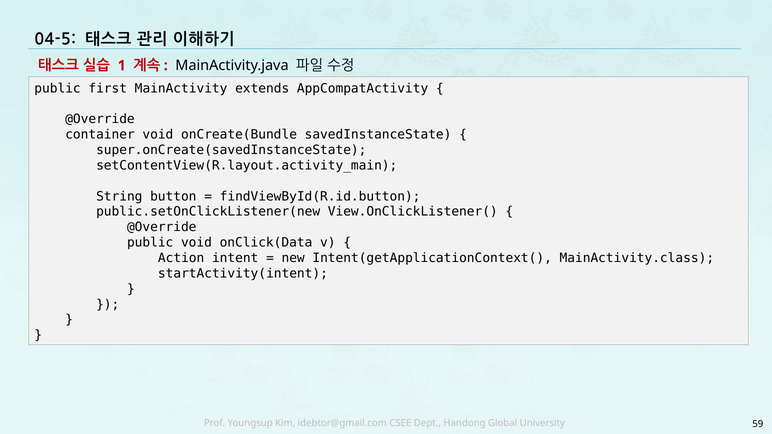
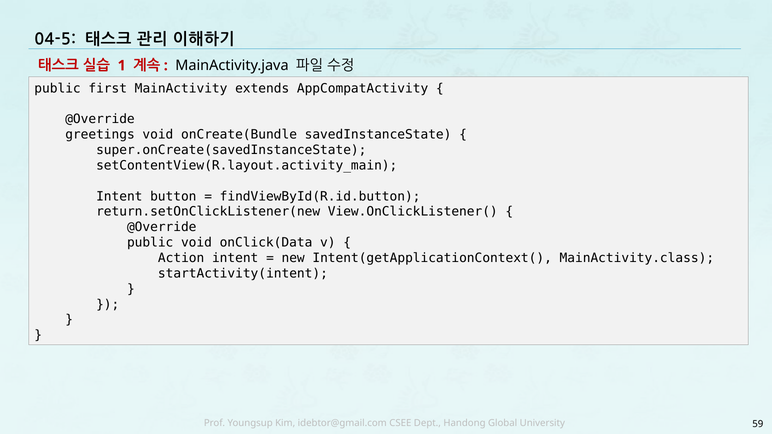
container: container -> greetings
String at (119, 196): String -> Intent
public.setOnClickListener(new: public.setOnClickListener(new -> return.setOnClickListener(new
